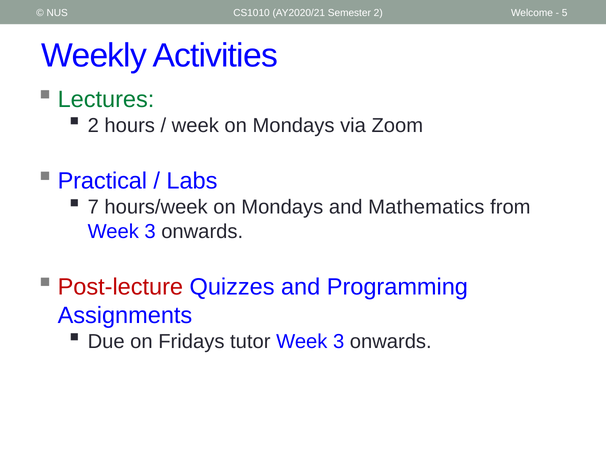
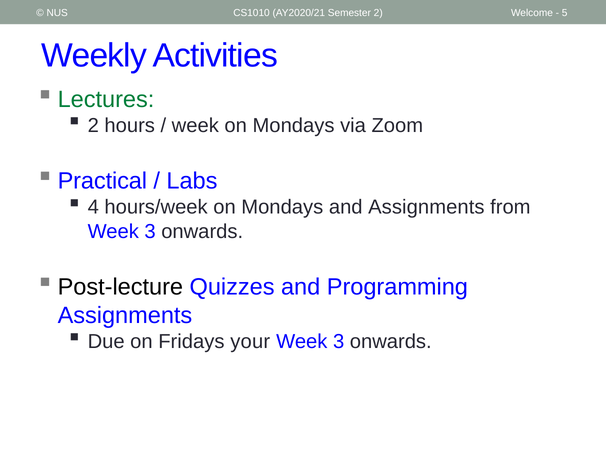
7: 7 -> 4
and Mathematics: Mathematics -> Assignments
Post-lecture colour: red -> black
tutor: tutor -> your
